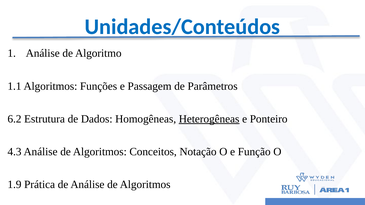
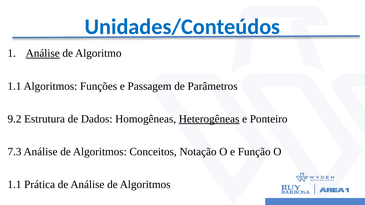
Análise at (43, 53) underline: none -> present
6.2: 6.2 -> 9.2
4.3: 4.3 -> 7.3
1.9 at (14, 185): 1.9 -> 1.1
